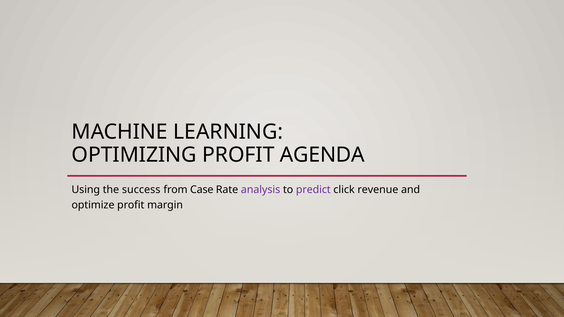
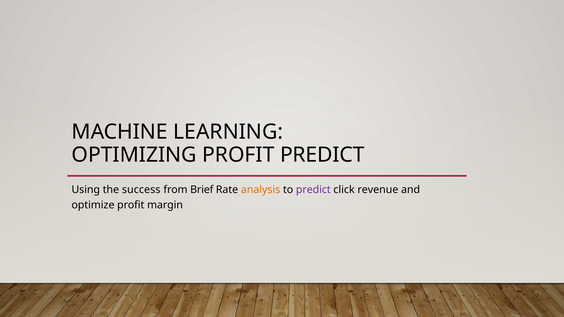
PROFIT AGENDA: AGENDA -> PREDICT
Case: Case -> Brief
analysis colour: purple -> orange
